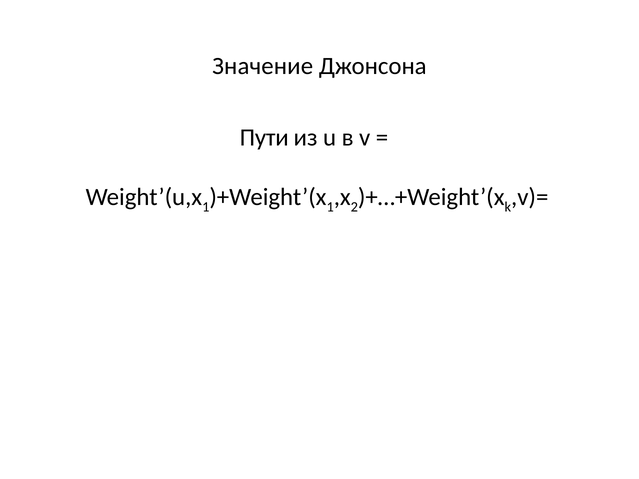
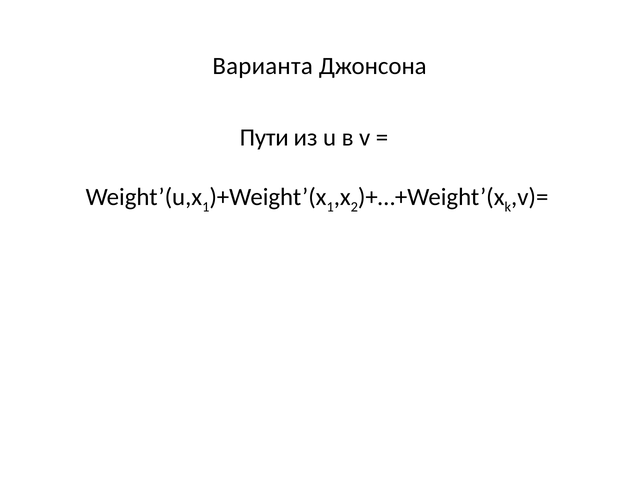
Значение: Значение -> Варианта
